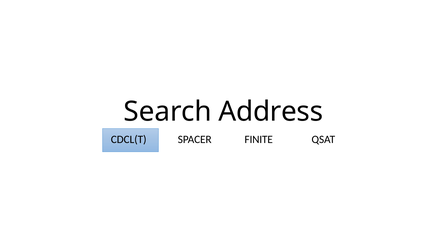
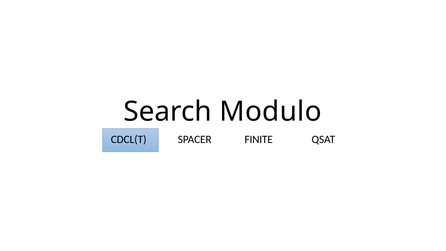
Address: Address -> Modulo
